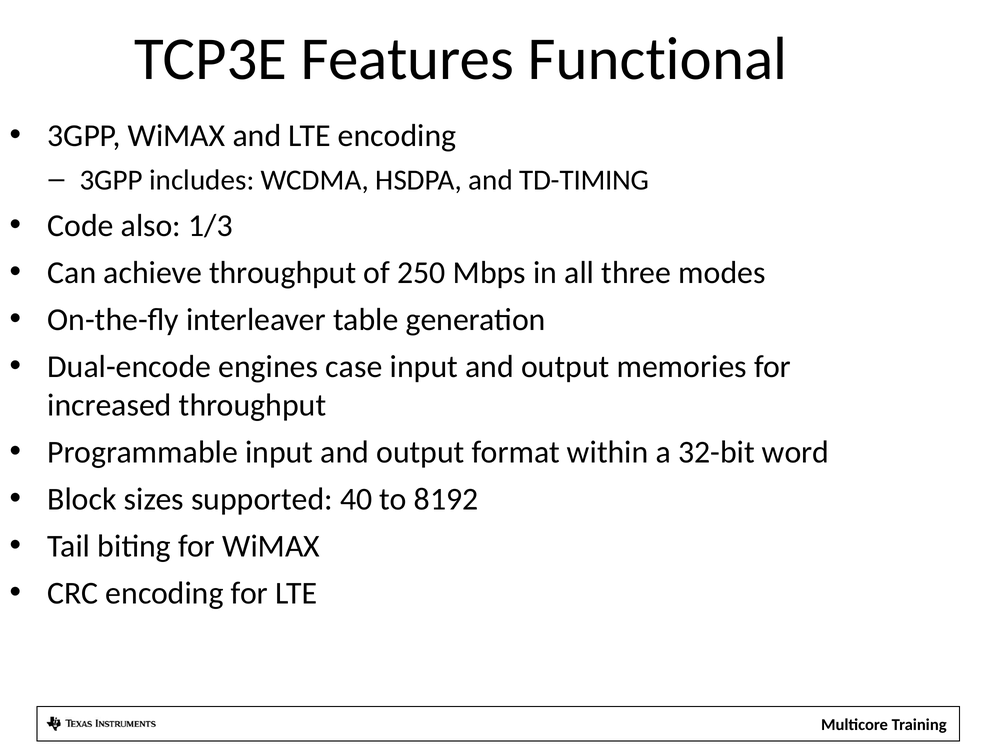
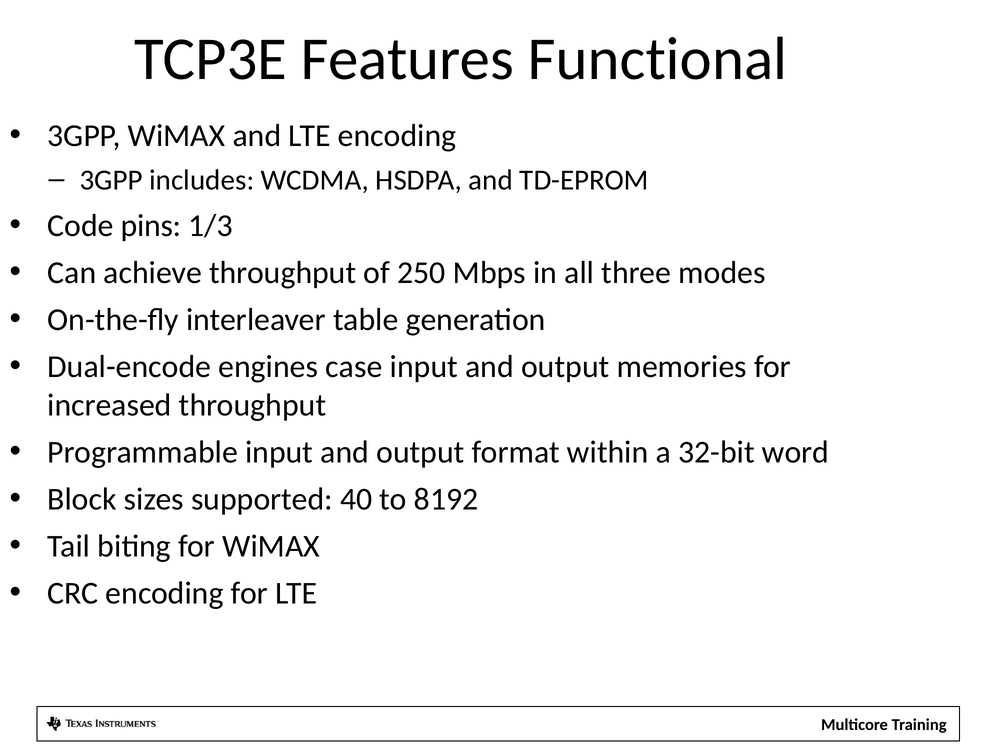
TD-TIMING: TD-TIMING -> TD-EPROM
also: also -> pins
